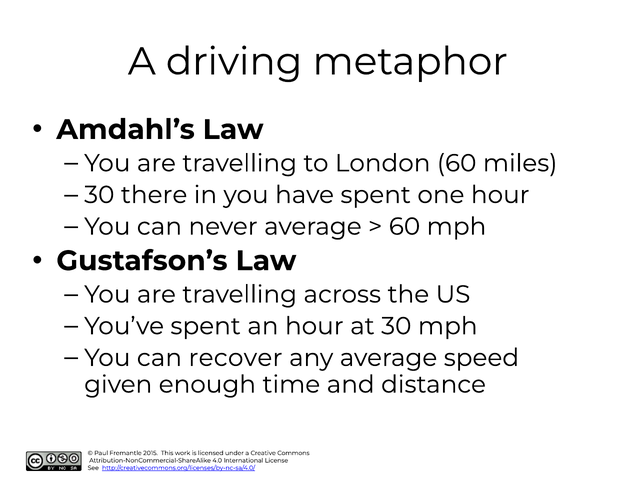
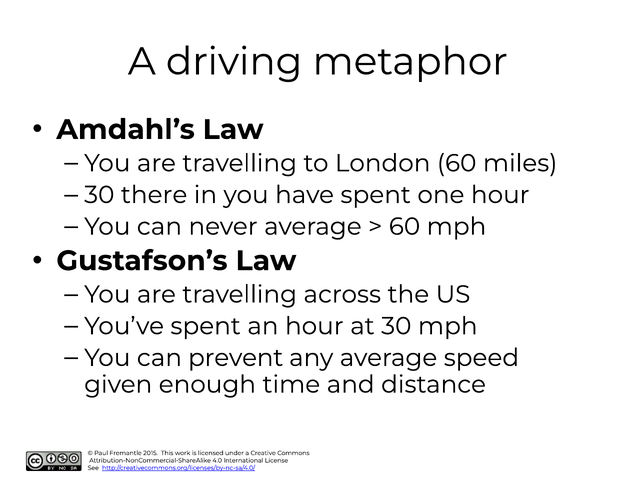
recover: recover -> prevent
